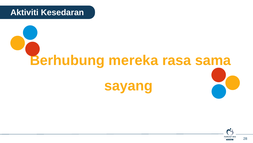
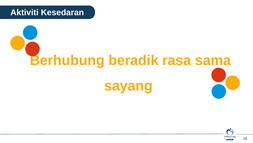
mereka: mereka -> beradik
